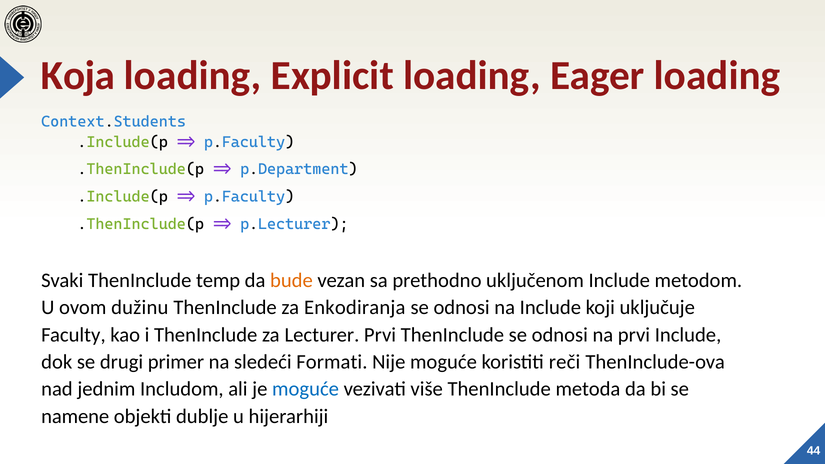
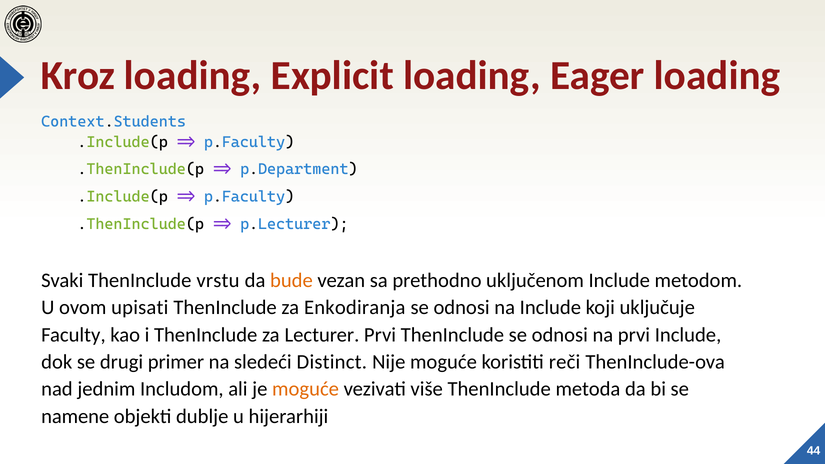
Koja: Koja -> Kroz
temp: temp -> vrstu
dužinu: dužinu -> upisati
Formati: Formati -> Distinct
moguće at (306, 389) colour: blue -> orange
